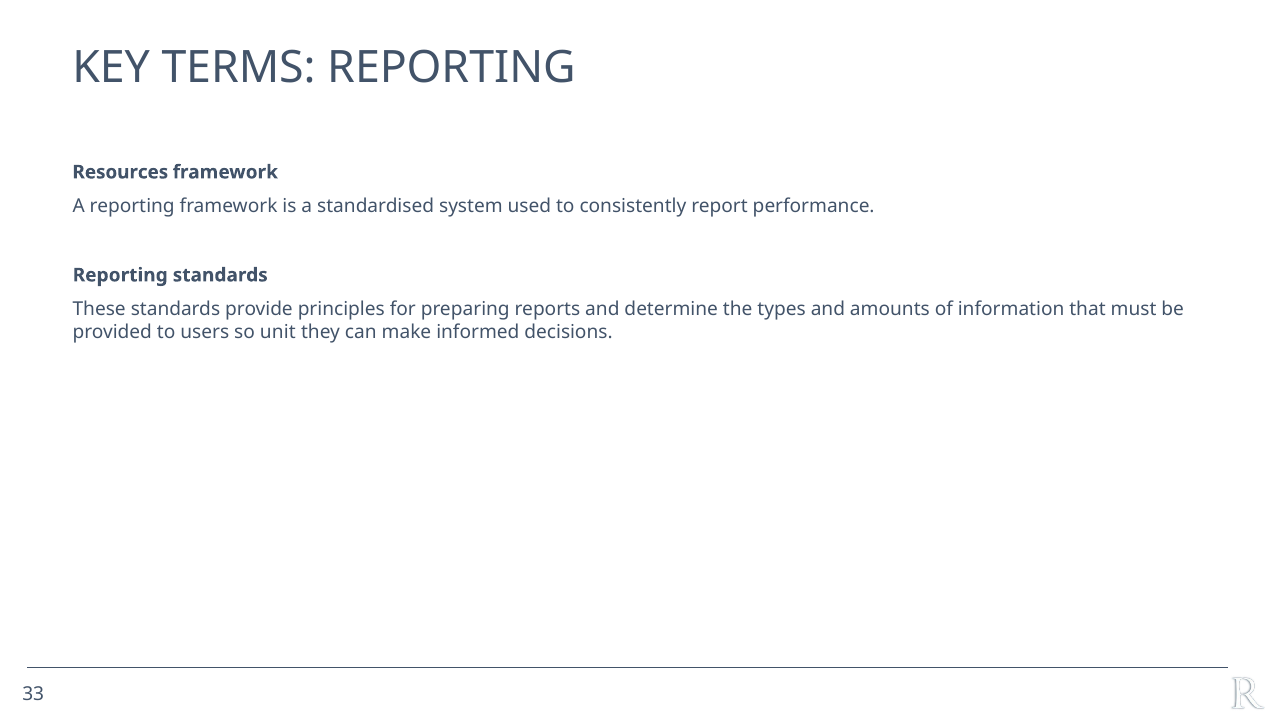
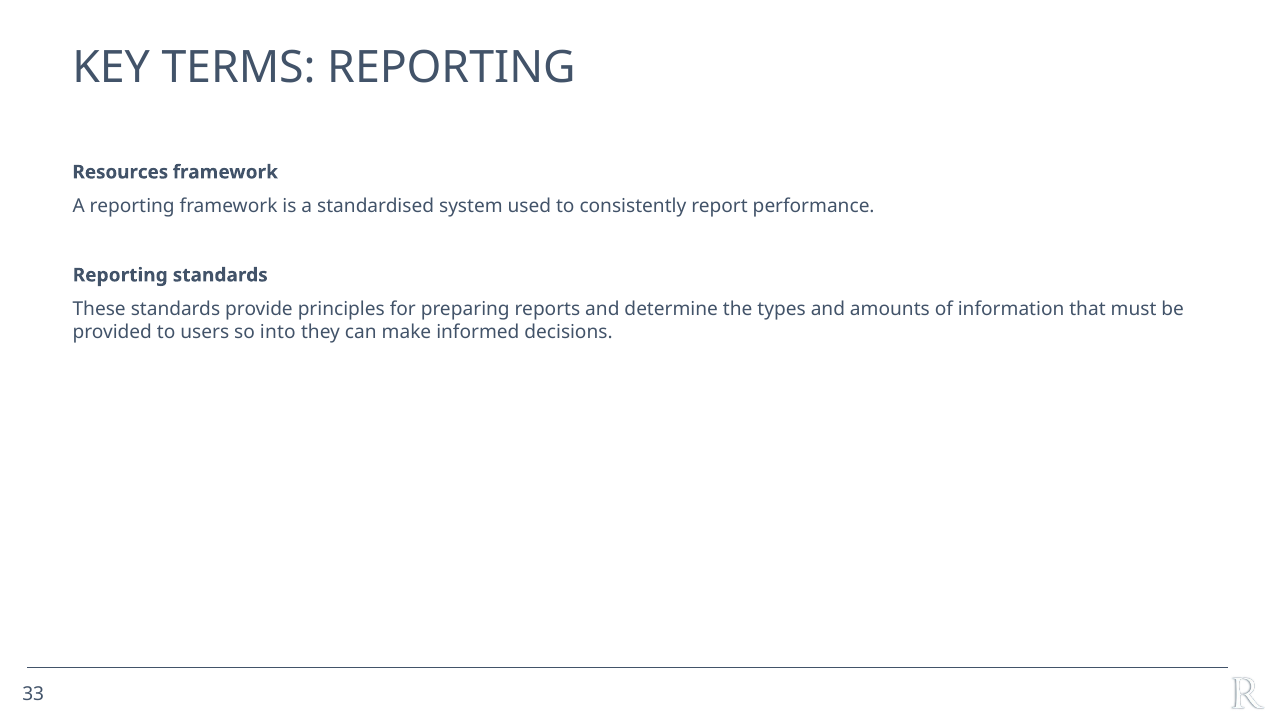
unit: unit -> into
